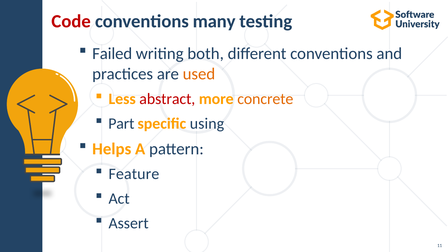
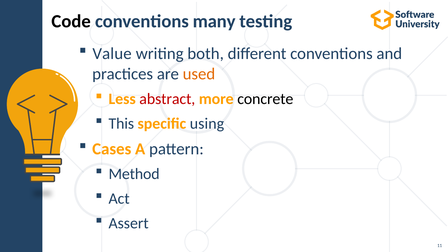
Code colour: red -> black
Failed: Failed -> Value
concrete colour: orange -> black
Part: Part -> This
Helps: Helps -> Cases
Feature: Feature -> Method
